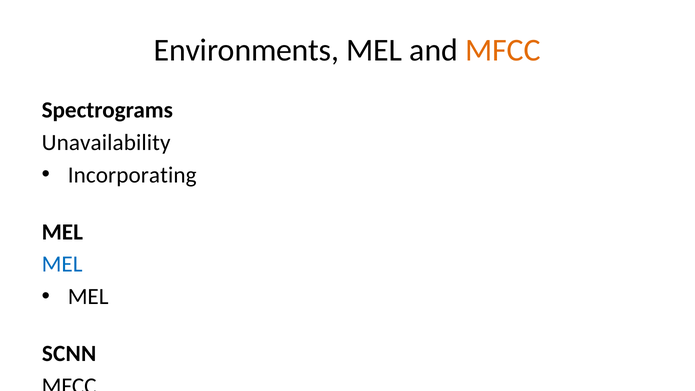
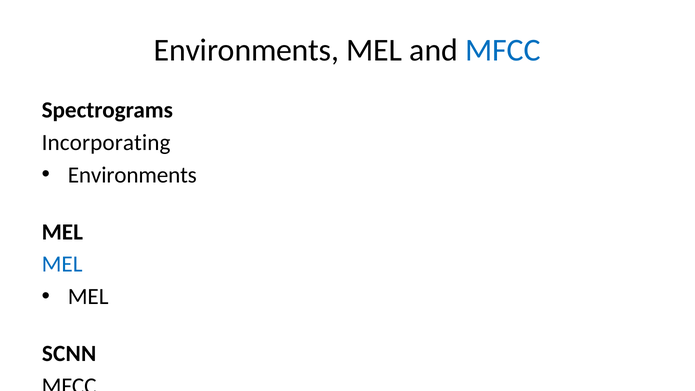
MFCC at (503, 50) colour: orange -> blue
Unavailability: Unavailability -> Incorporating
Incorporating at (132, 175): Incorporating -> Environments
